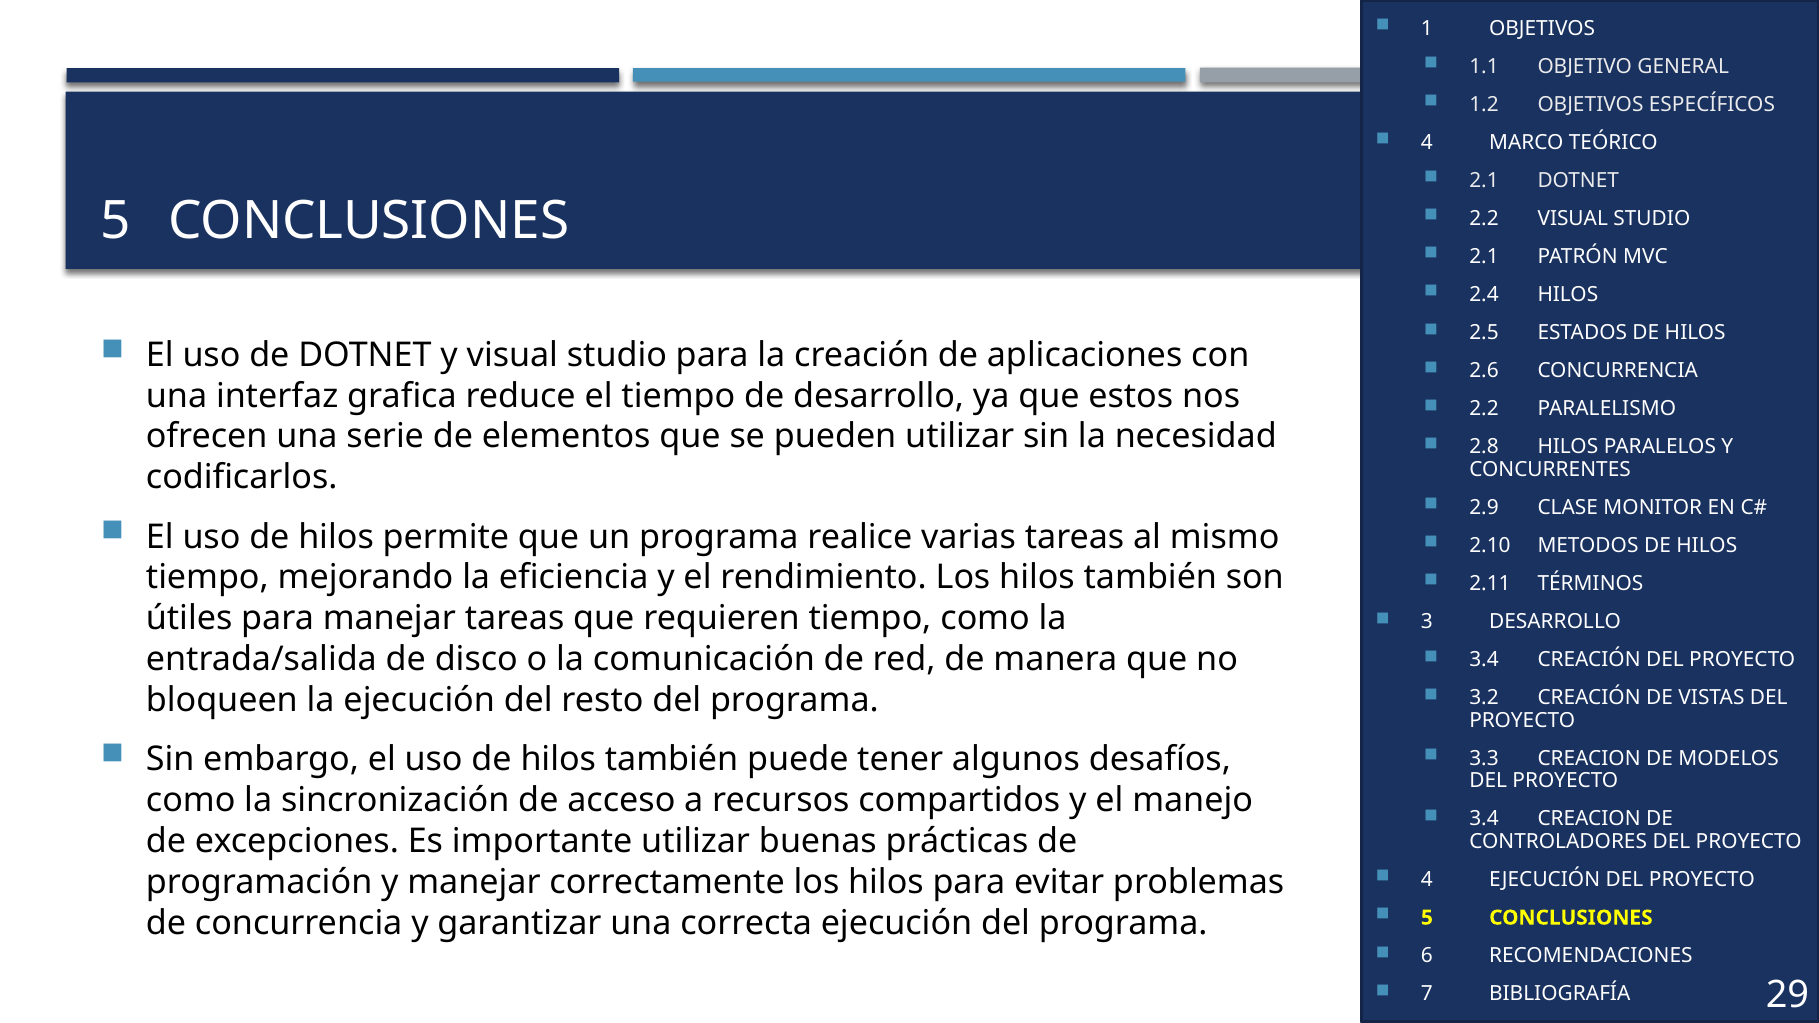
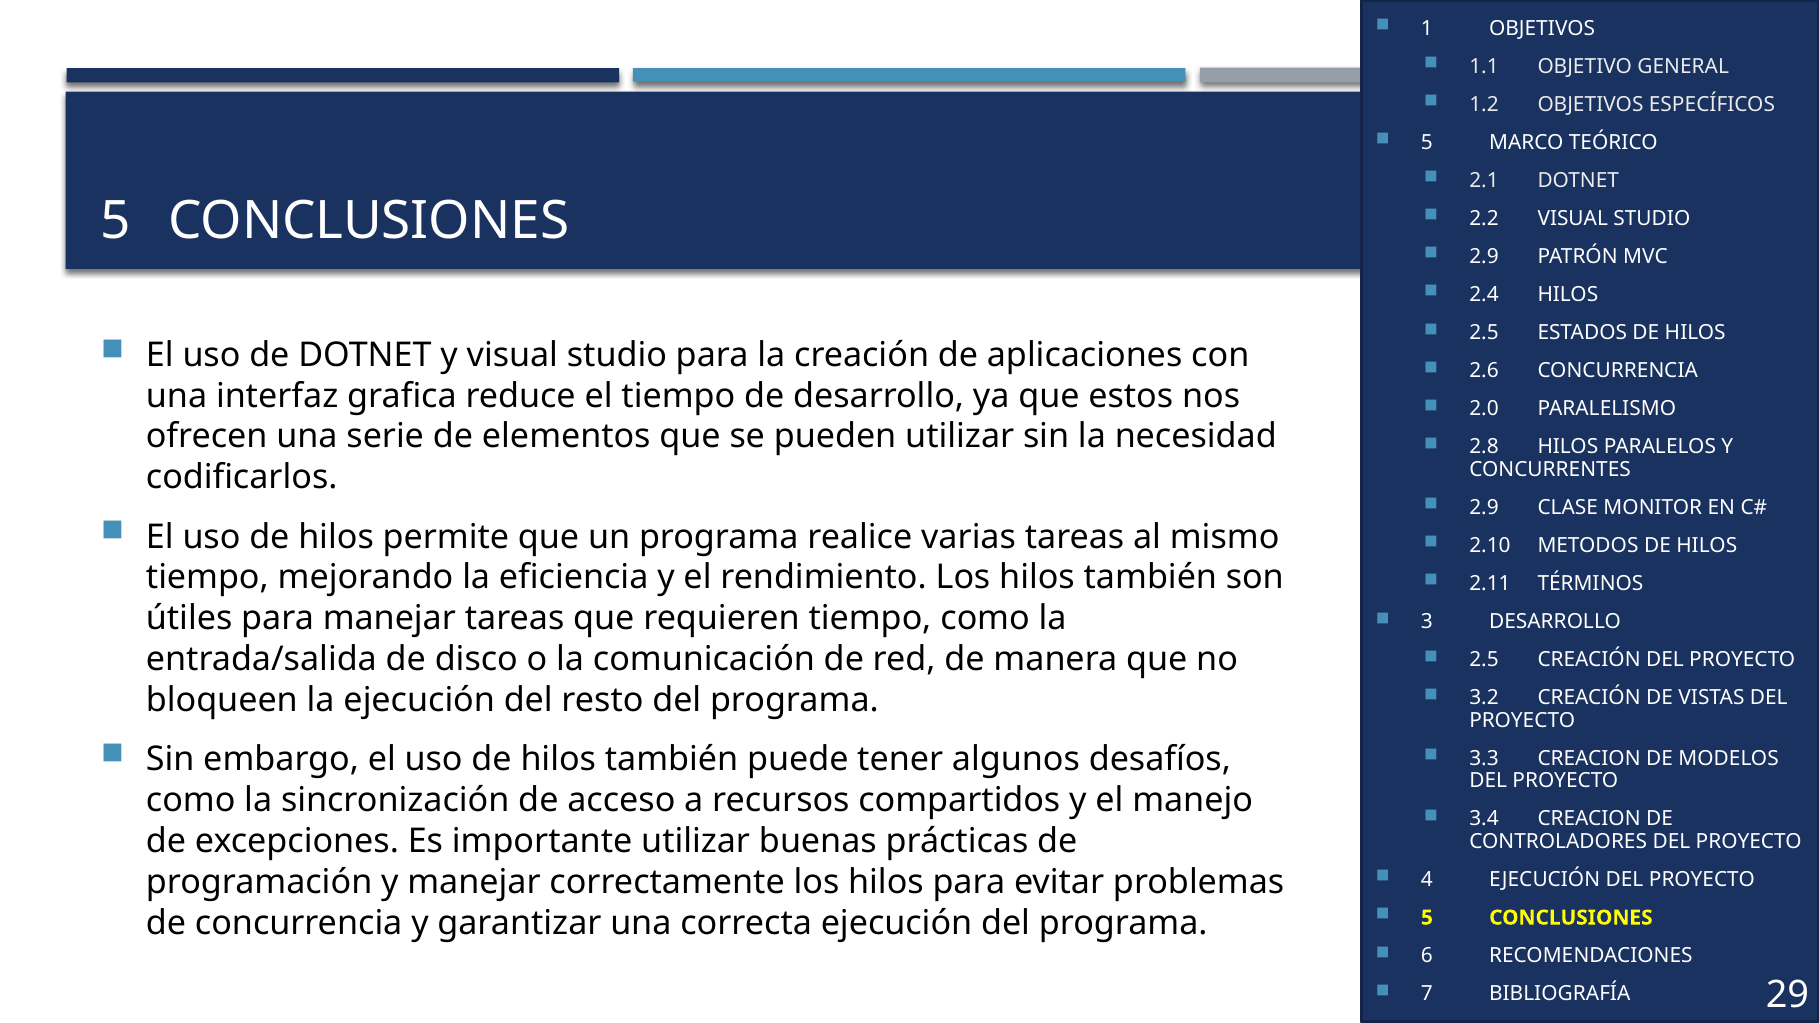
4 at (1427, 142): 4 -> 5
2.1 at (1484, 257): 2.1 -> 2.9
2.2 at (1484, 409): 2.2 -> 2.0
3.4 at (1484, 660): 3.4 -> 2.5
